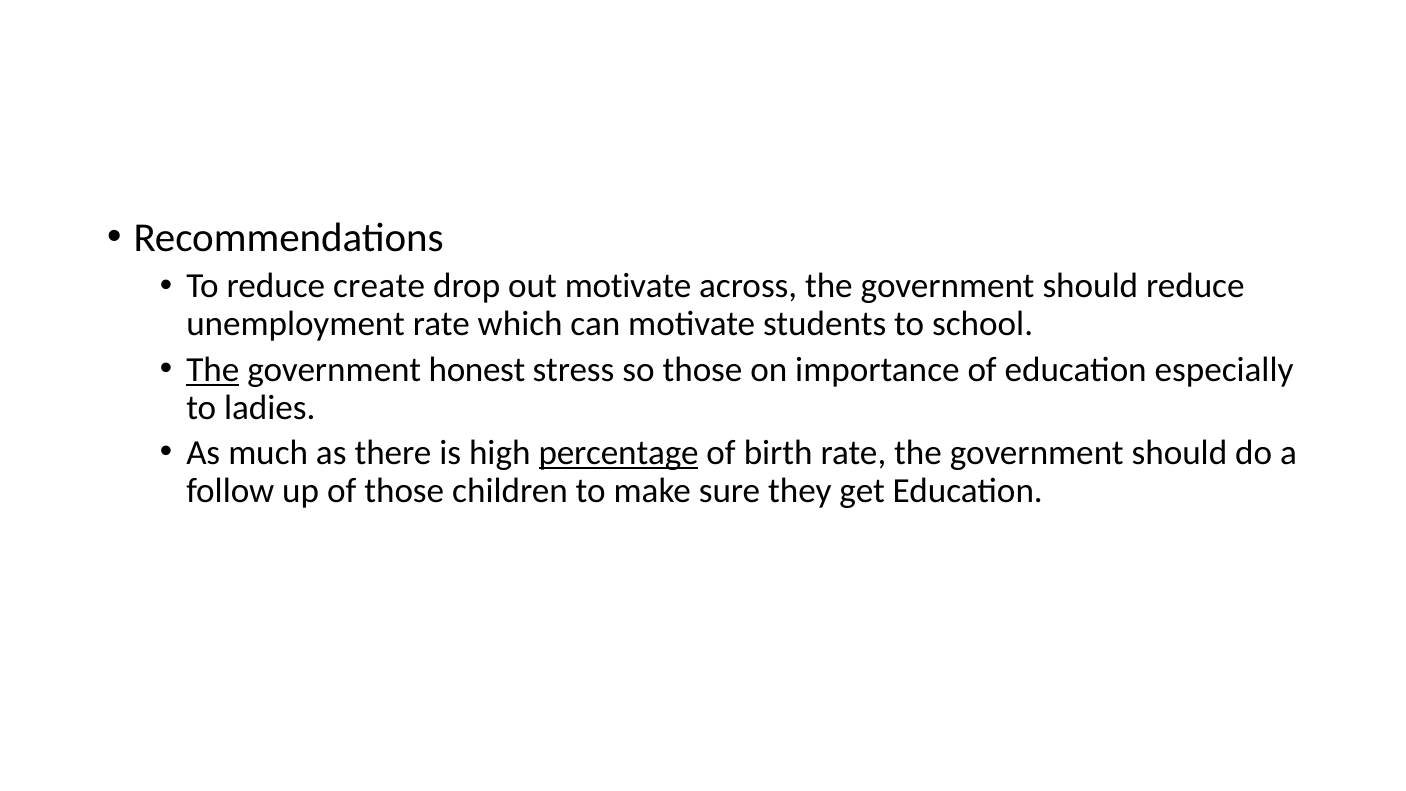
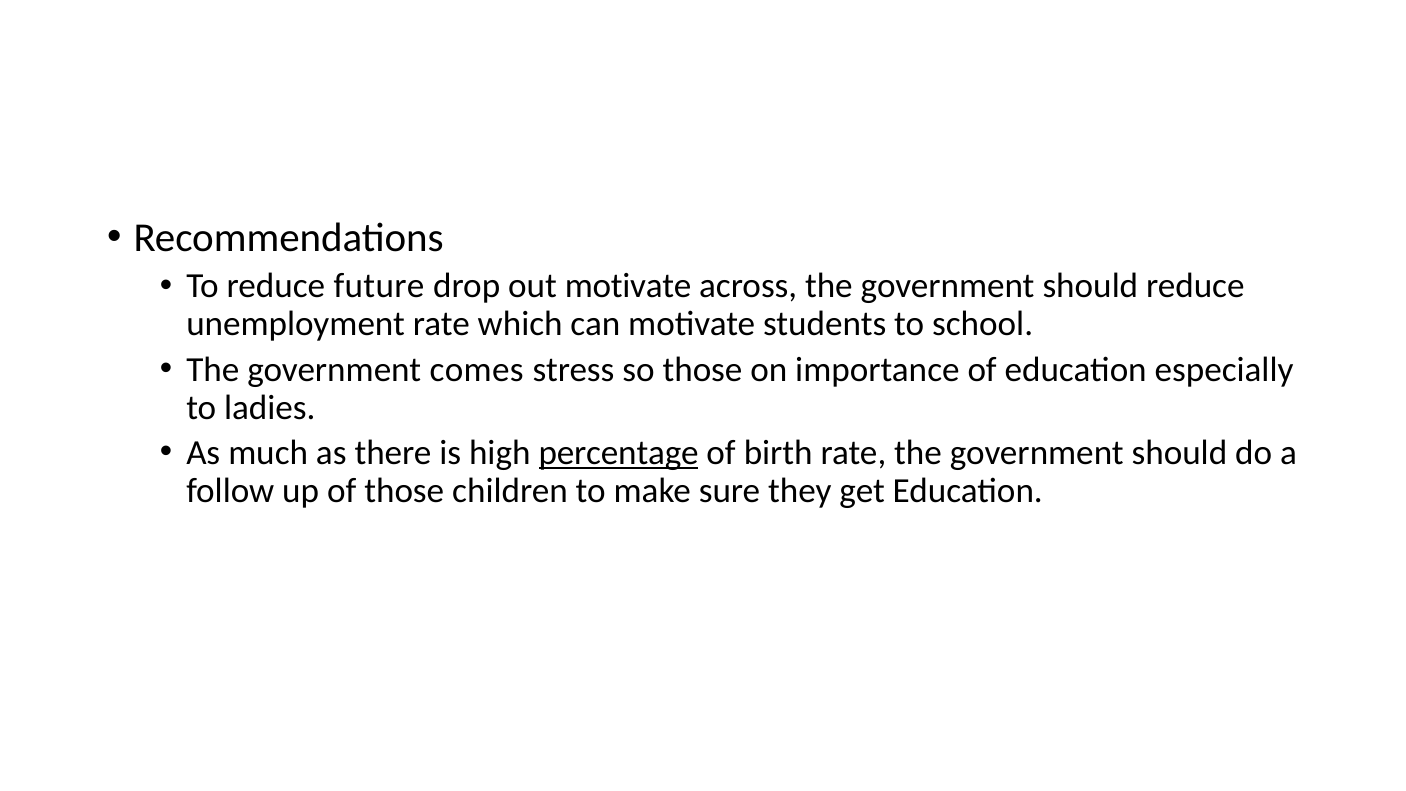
create: create -> future
The at (213, 369) underline: present -> none
honest: honest -> comes
